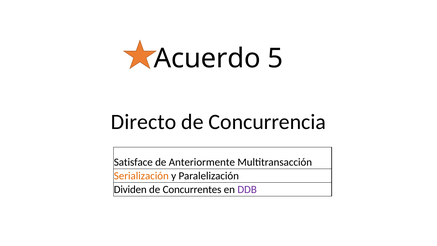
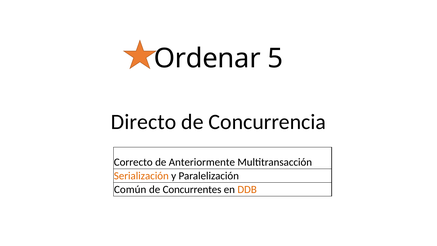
Acuerdo: Acuerdo -> Ordenar
Satisface: Satisface -> Correcto
Dividen: Dividen -> Común
DDB colour: purple -> orange
